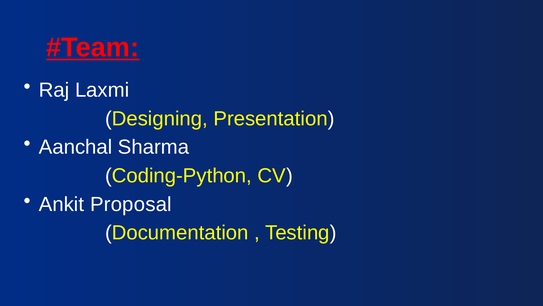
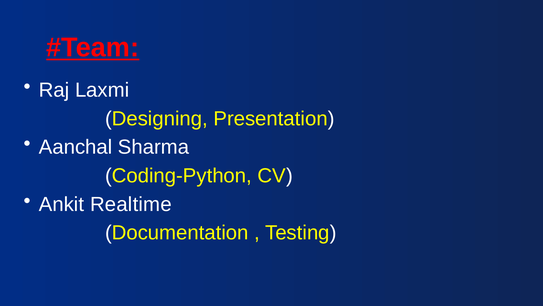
Proposal: Proposal -> Realtime
